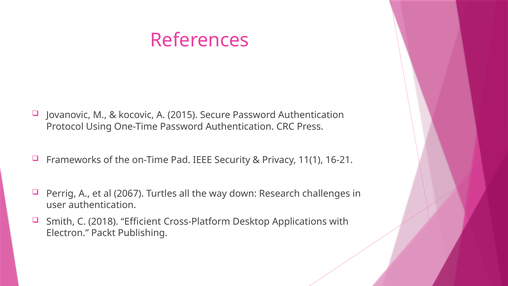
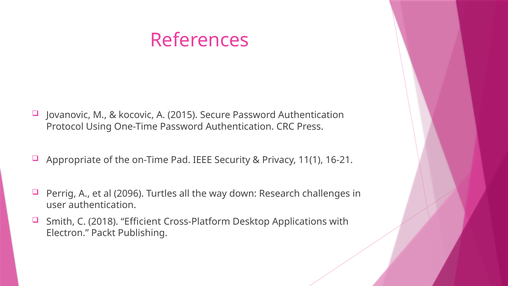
Frameworks: Frameworks -> Appropriate
2067: 2067 -> 2096
